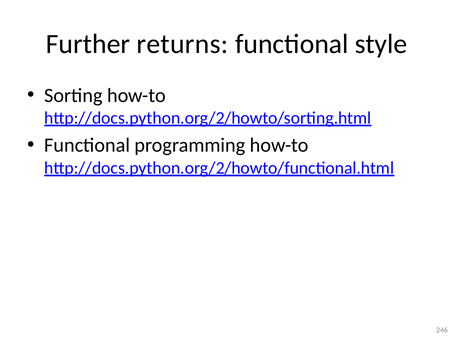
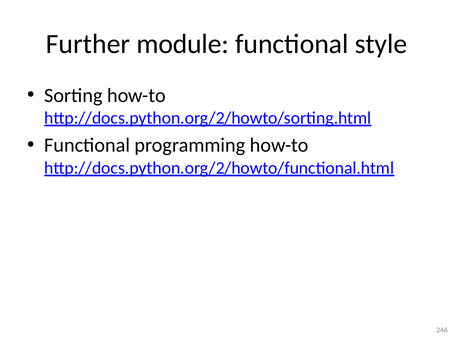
returns: returns -> module
